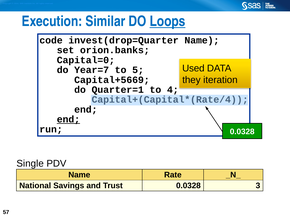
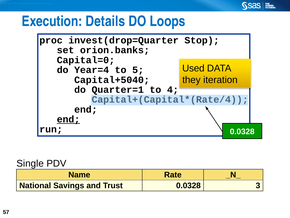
Similar: Similar -> Details
Loops underline: present -> none
code: code -> proc
invest(drop=Quarter Name: Name -> Stop
Year=7: Year=7 -> Year=4
Capital+5669: Capital+5669 -> Capital+5040
